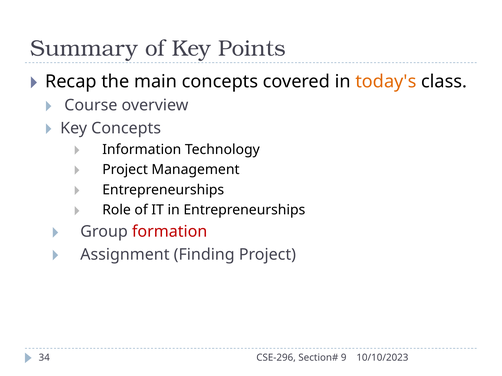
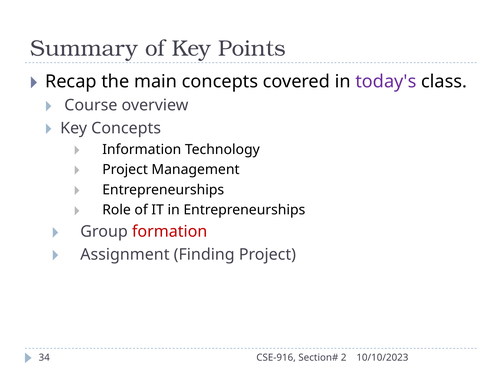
today's colour: orange -> purple
CSE-296: CSE-296 -> CSE-916
9: 9 -> 2
